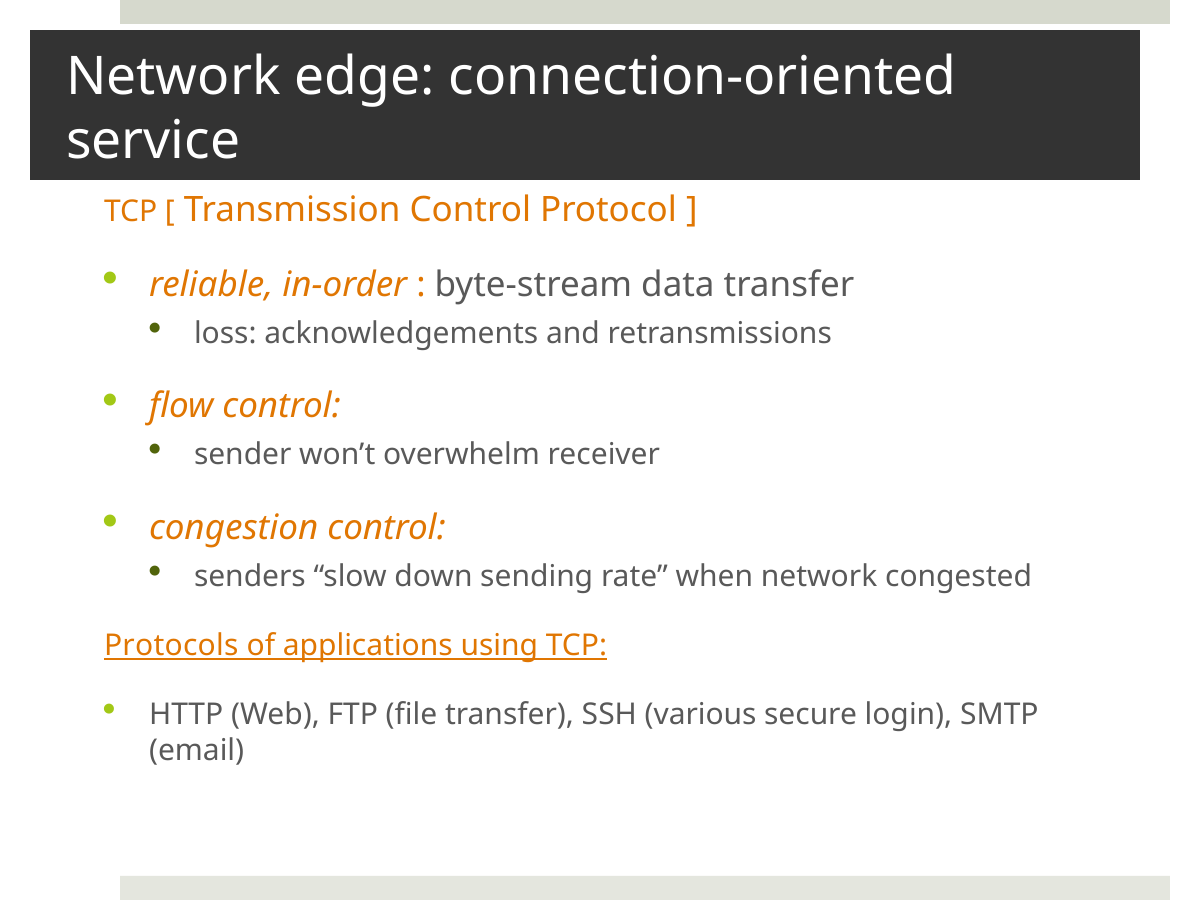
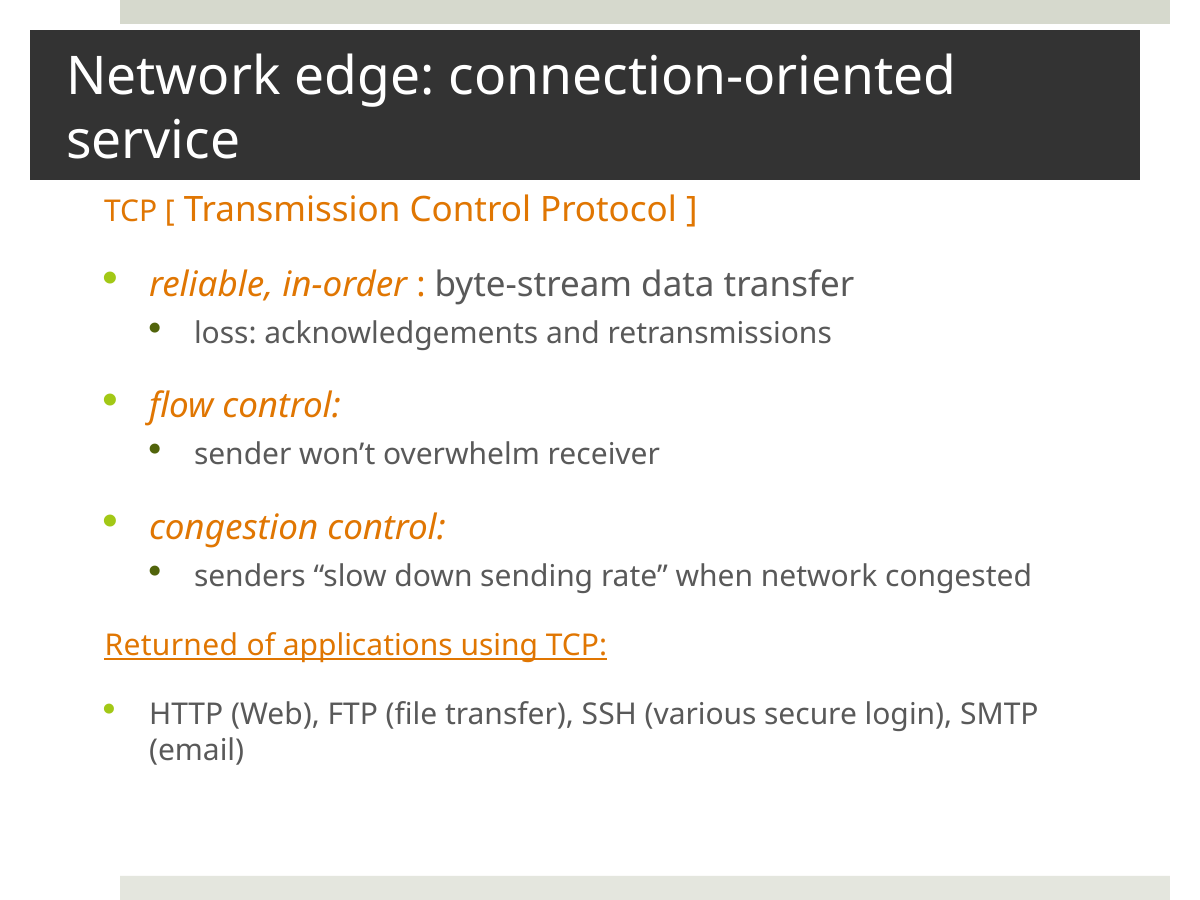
Protocols: Protocols -> Returned
